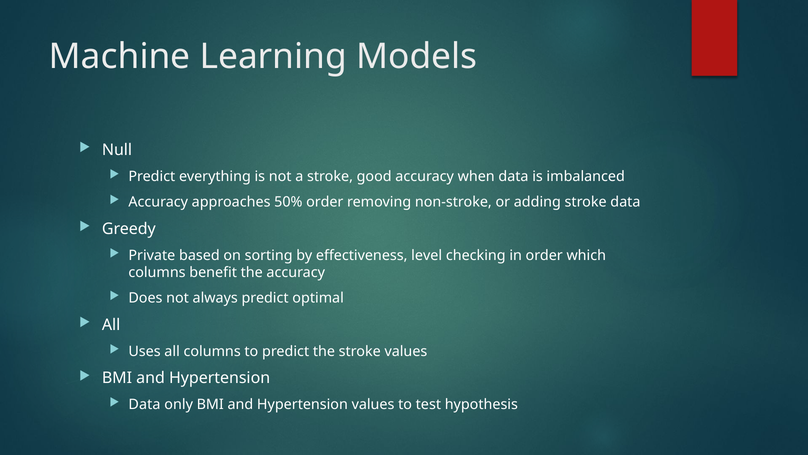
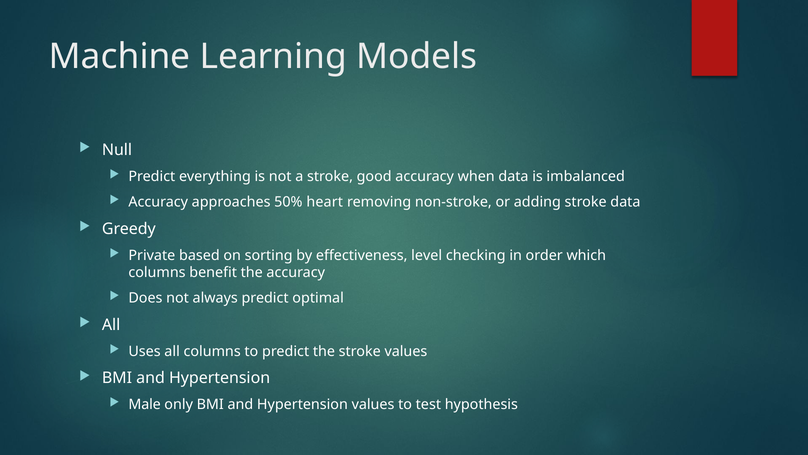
50% order: order -> heart
Data at (144, 404): Data -> Male
